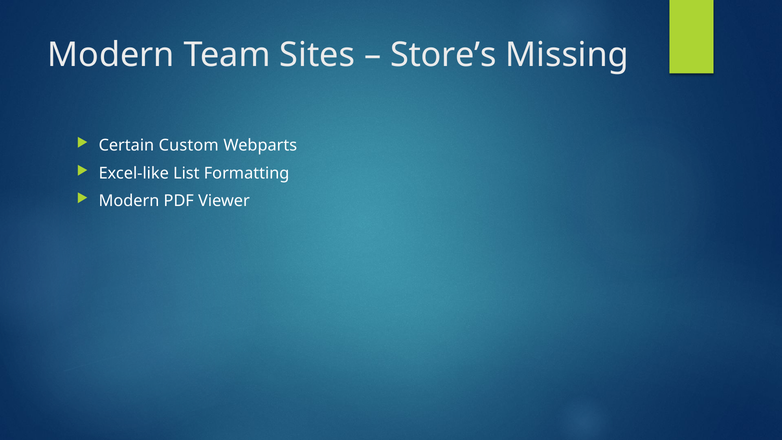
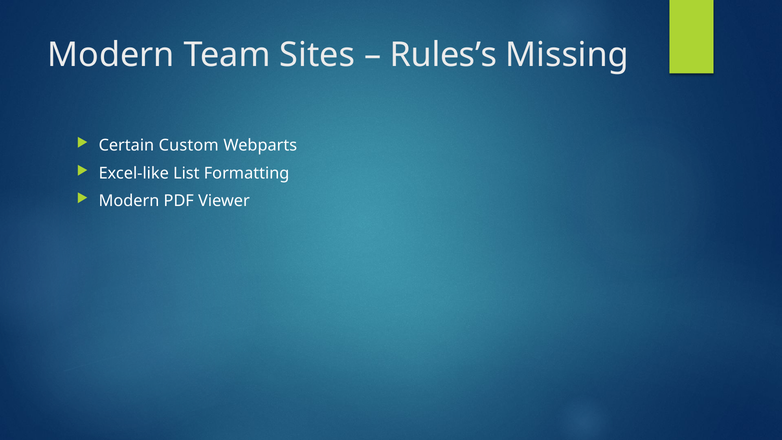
Store’s: Store’s -> Rules’s
